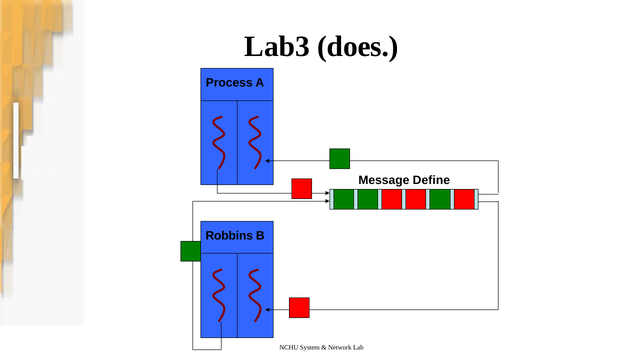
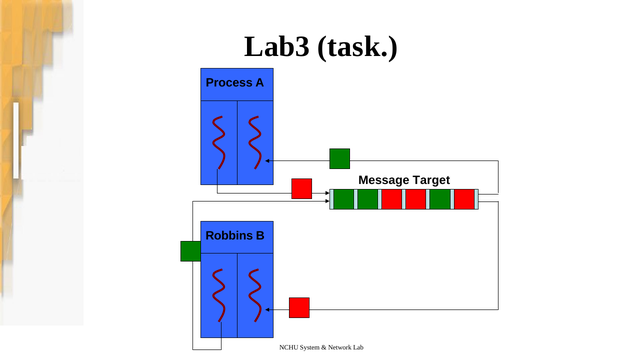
does: does -> task
Define: Define -> Target
